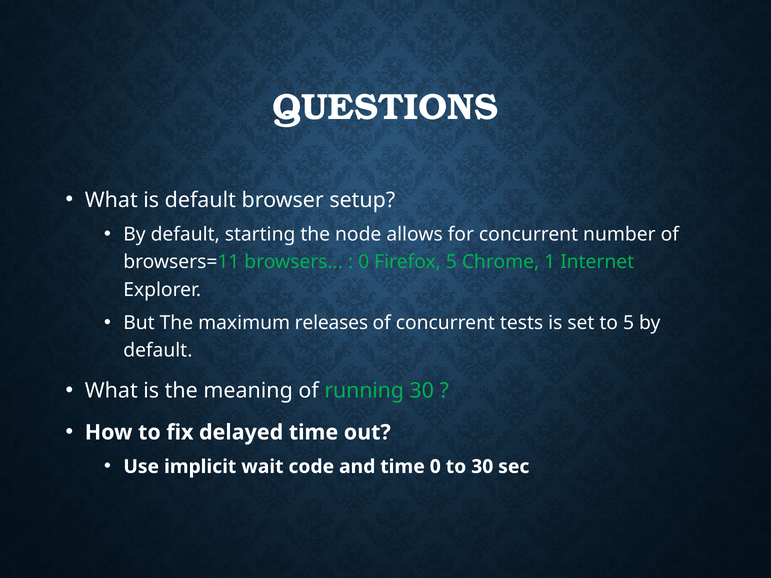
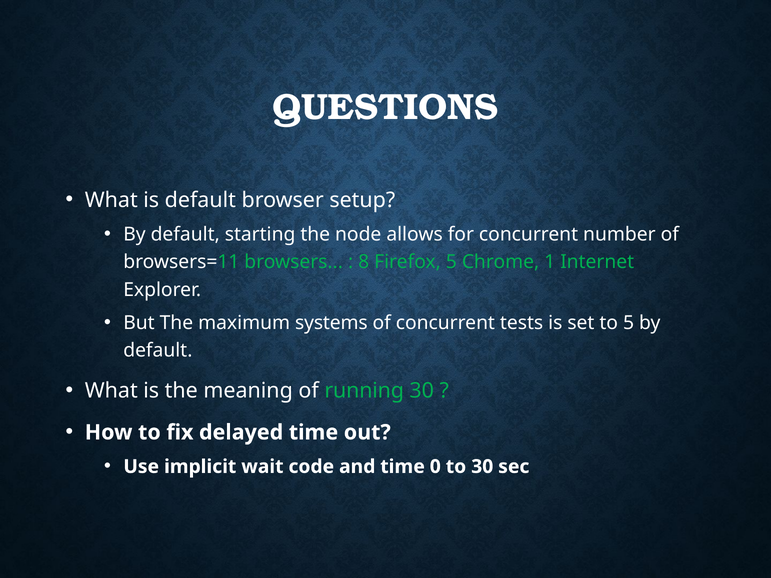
0 at (364, 262): 0 -> 8
releases: releases -> systems
